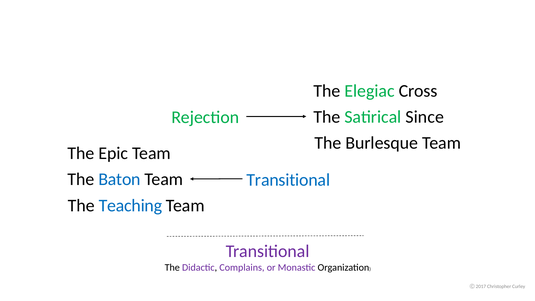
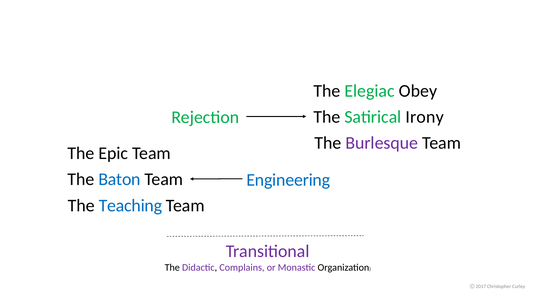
Cross: Cross -> Obey
Since: Since -> Irony
Burlesque colour: black -> purple
Transitional at (288, 180): Transitional -> Engineering
